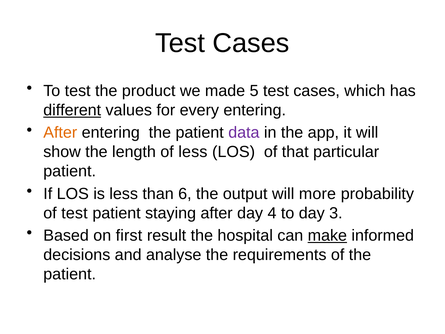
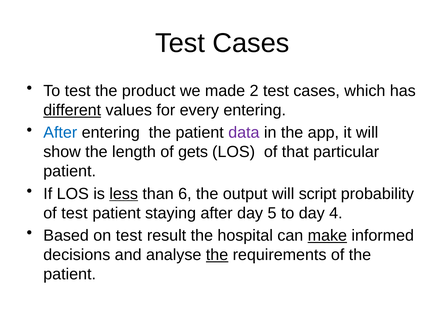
5: 5 -> 2
After at (60, 133) colour: orange -> blue
of less: less -> gets
less at (124, 194) underline: none -> present
more: more -> script
4: 4 -> 5
3: 3 -> 4
on first: first -> test
the at (217, 255) underline: none -> present
